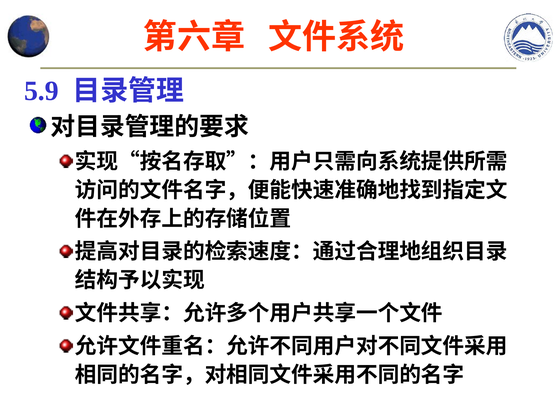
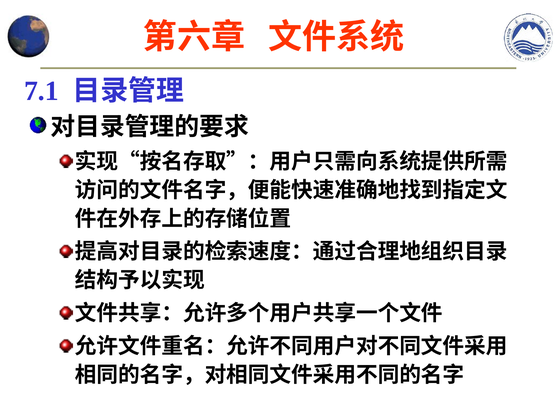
5.9: 5.9 -> 7.1
